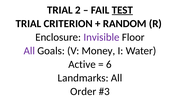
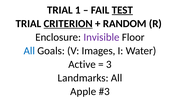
2: 2 -> 1
CRITERION underline: none -> present
All at (29, 51) colour: purple -> blue
Money: Money -> Images
6: 6 -> 3
Order: Order -> Apple
